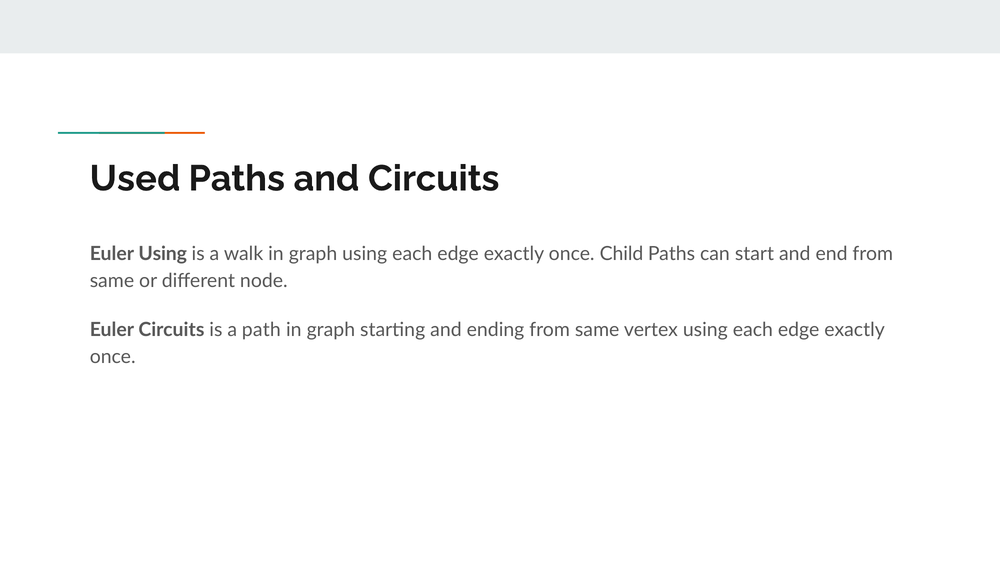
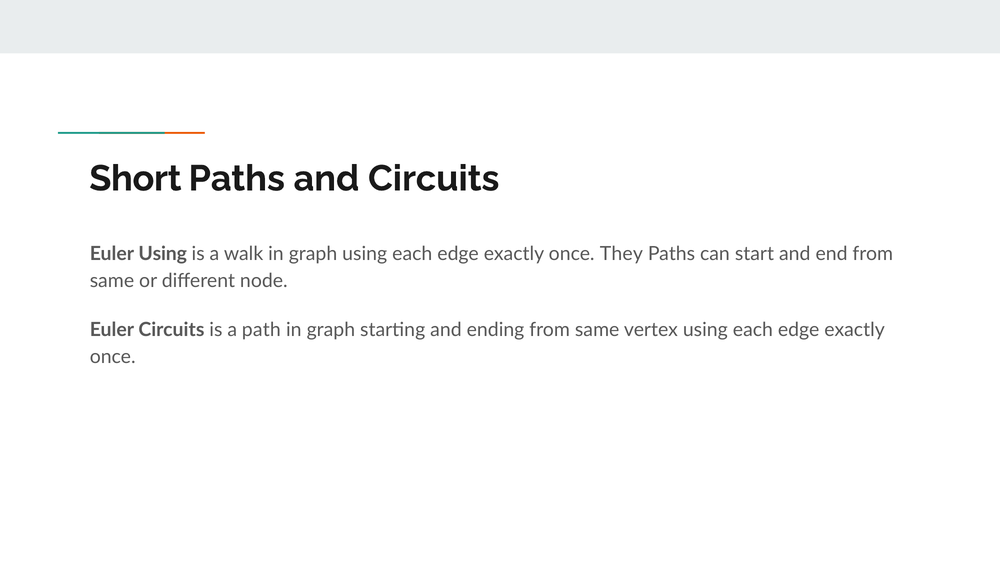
Used: Used -> Short
Child: Child -> They
